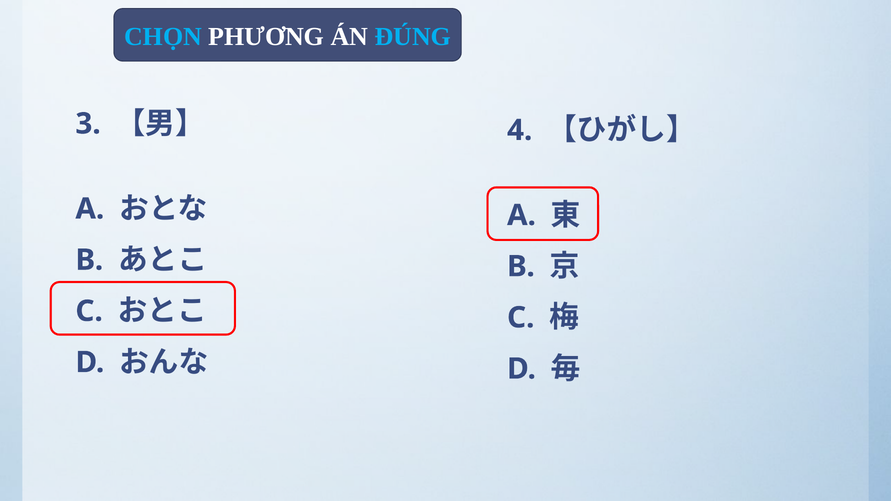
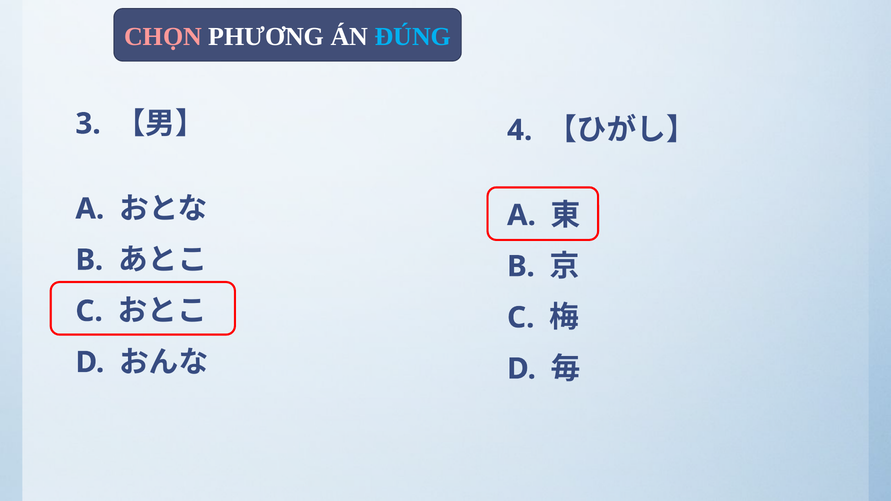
CHỌN colour: light blue -> pink
